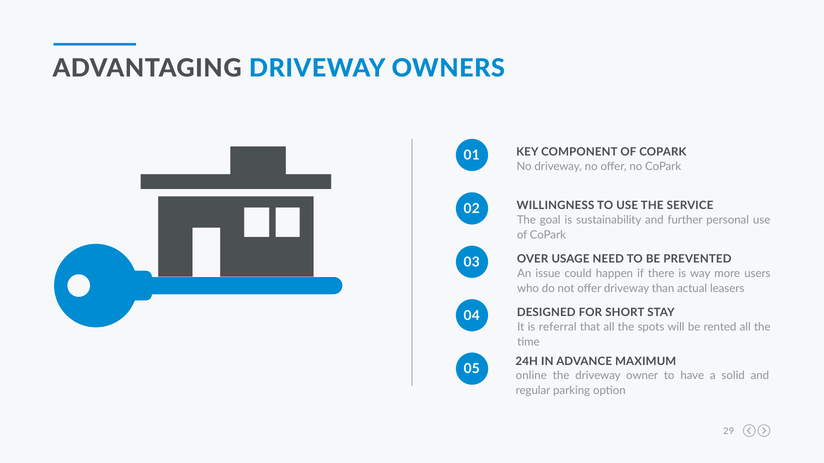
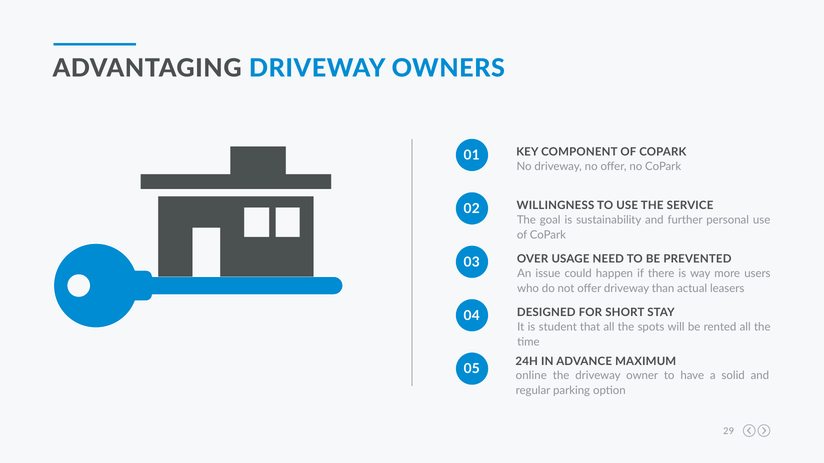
referral: referral -> student
